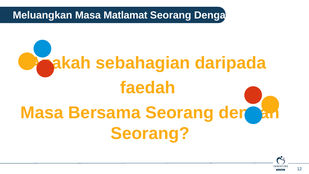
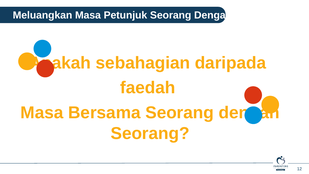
Matlamat: Matlamat -> Petunjuk
